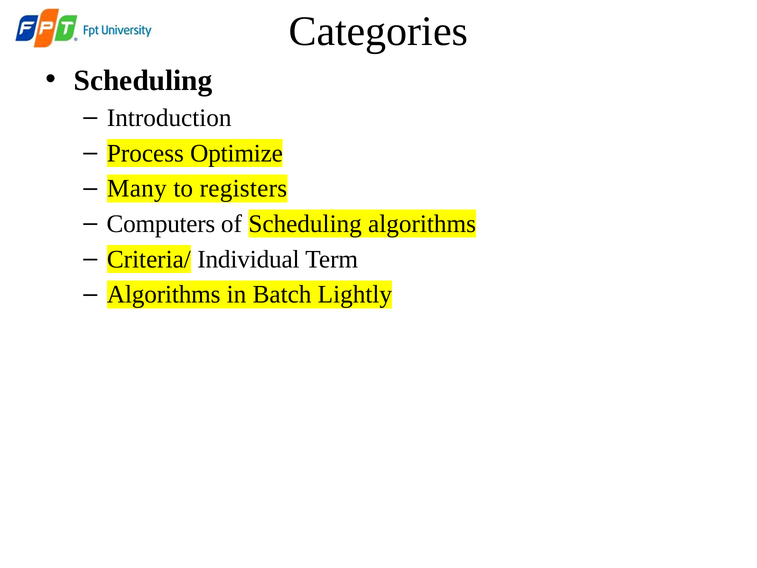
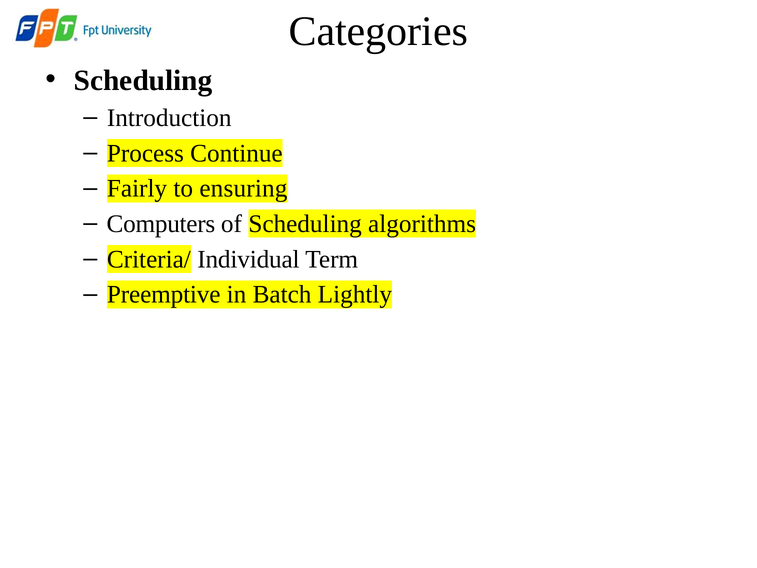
Optimize: Optimize -> Continue
Many: Many -> Fairly
registers: registers -> ensuring
Algorithms at (164, 294): Algorithms -> Preemptive
